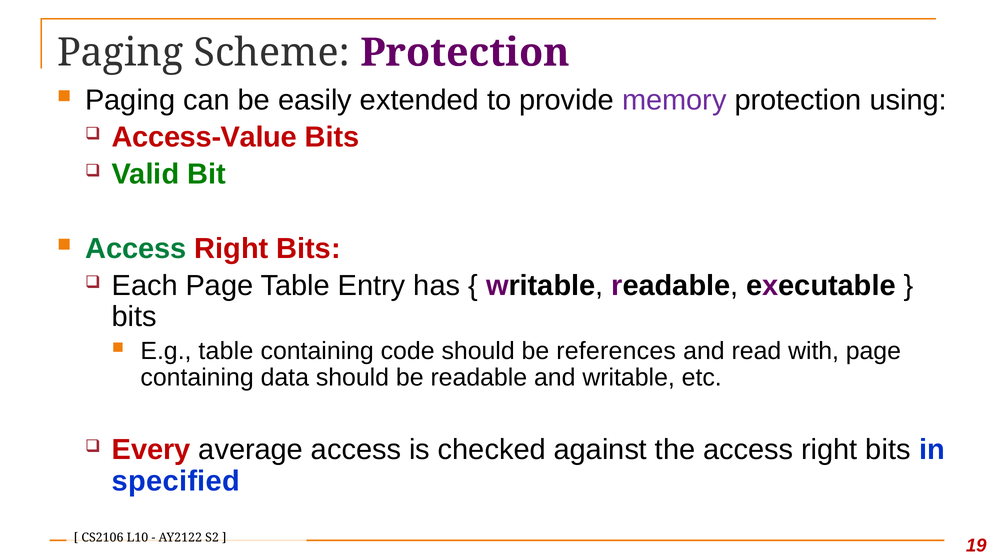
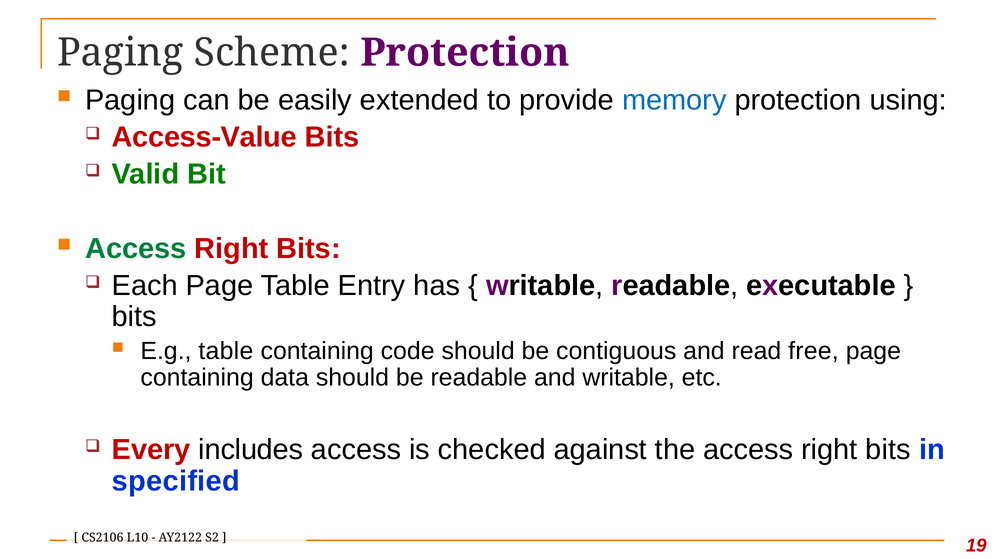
memory colour: purple -> blue
references: references -> contiguous
with: with -> free
average: average -> includes
